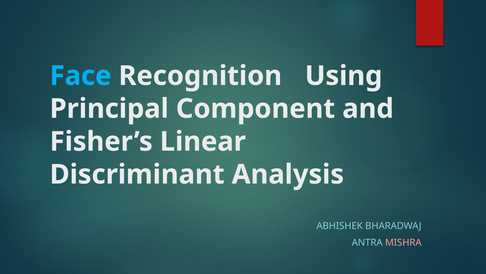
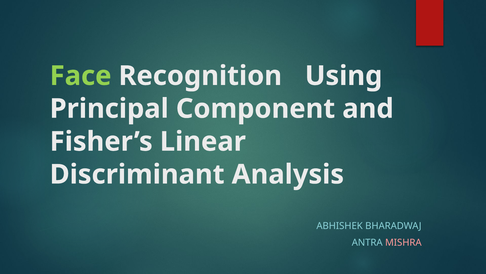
Face colour: light blue -> light green
